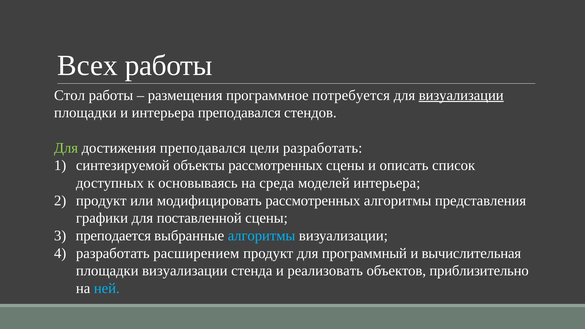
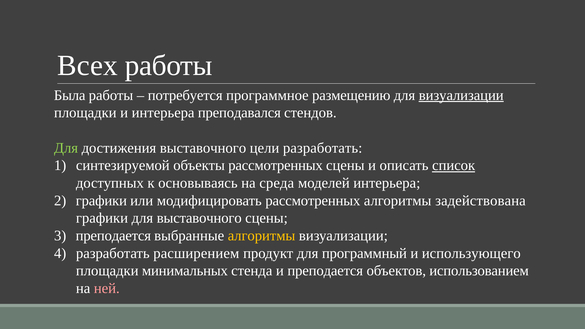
Стол: Стол -> Была
размещения: размещения -> потребуется
потребуется: потребуется -> размещению
достижения преподавался: преподавался -> выставочного
список underline: none -> present
продукт at (101, 201): продукт -> графики
представления: представления -> задействована
для поставленной: поставленной -> выставочного
алгоритмы at (262, 236) colour: light blue -> yellow
вычислительная: вычислительная -> использующего
площадки визуализации: визуализации -> минимальных
и реализовать: реализовать -> преподается
приблизительно: приблизительно -> использованием
ней colour: light blue -> pink
